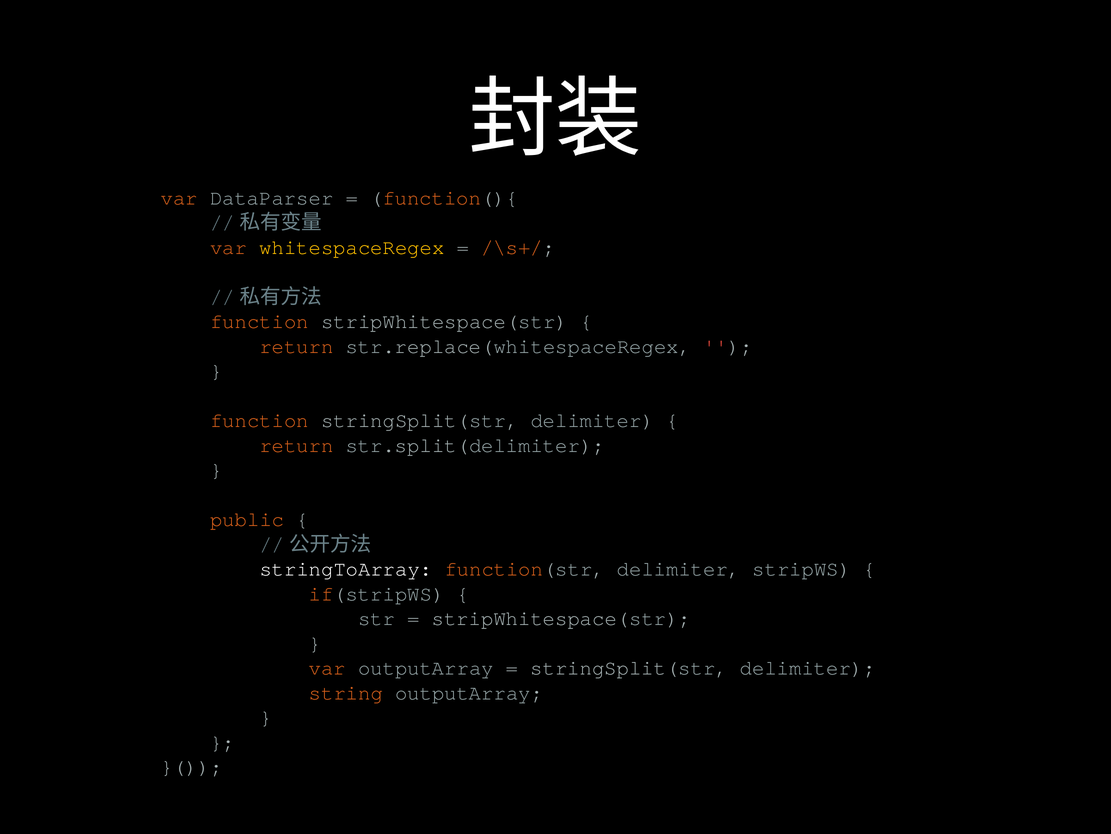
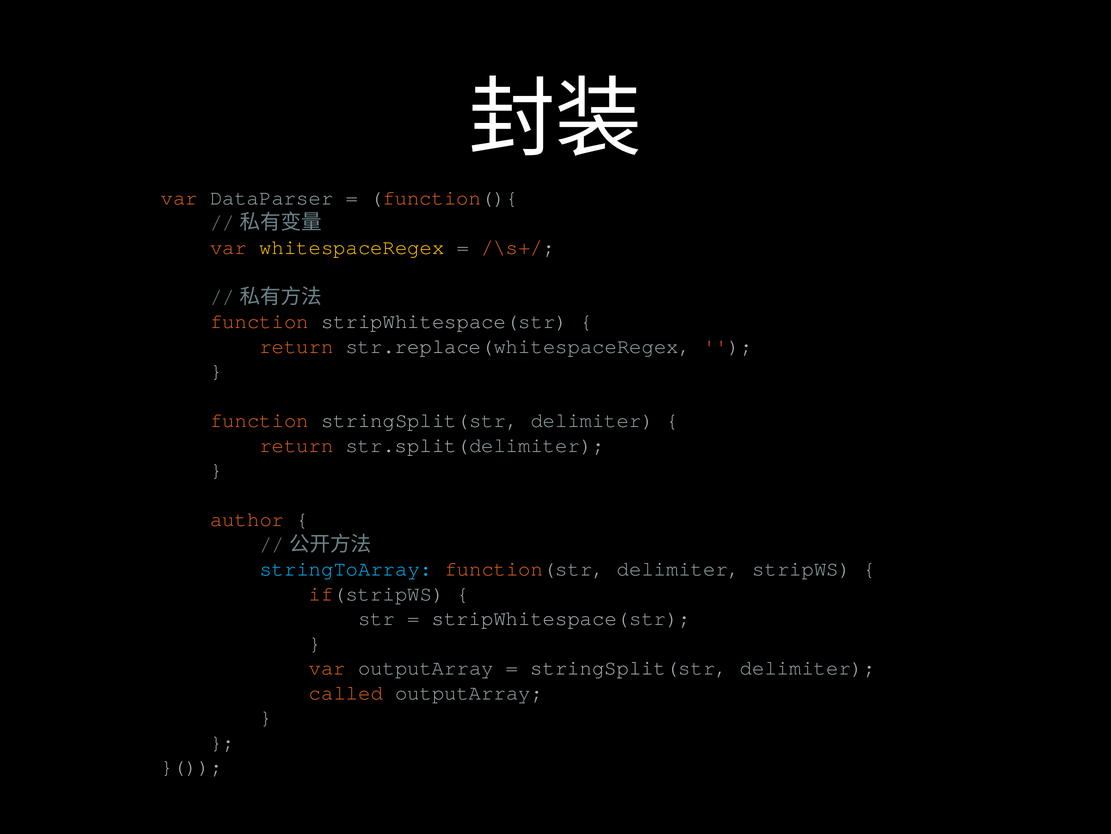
public: public -> author
stringToArray colour: white -> light blue
string: string -> called
